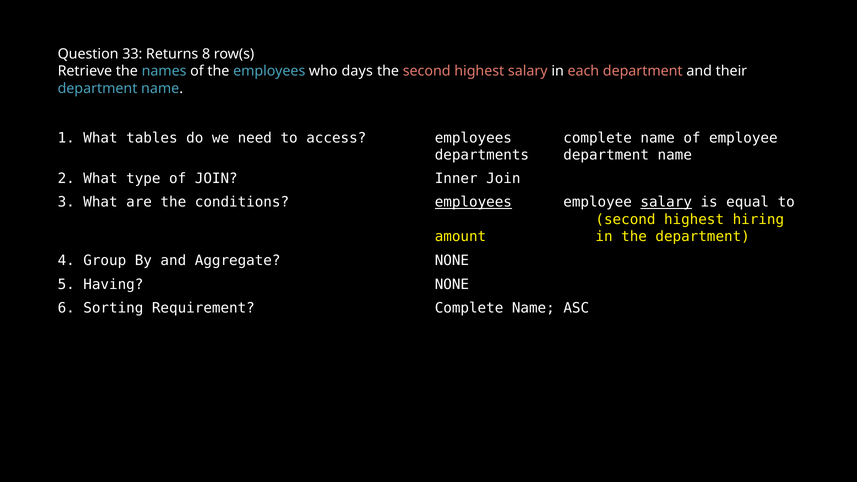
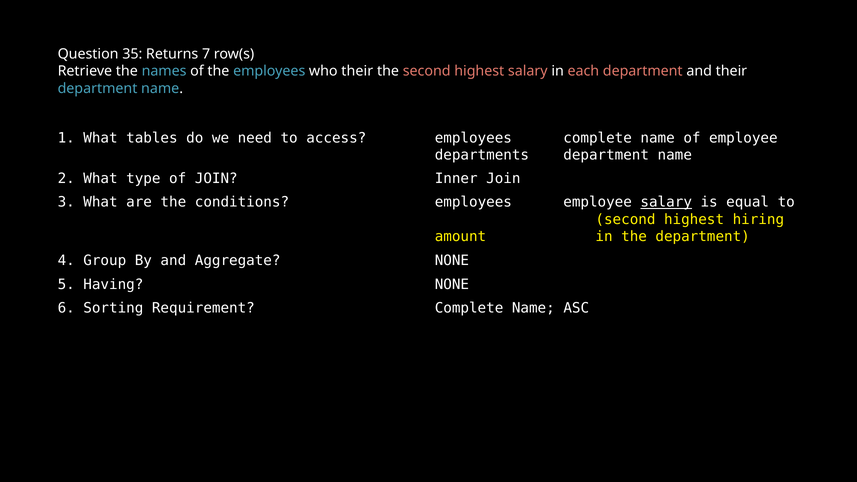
33: 33 -> 35
8: 8 -> 7
who days: days -> their
employees at (473, 202) underline: present -> none
